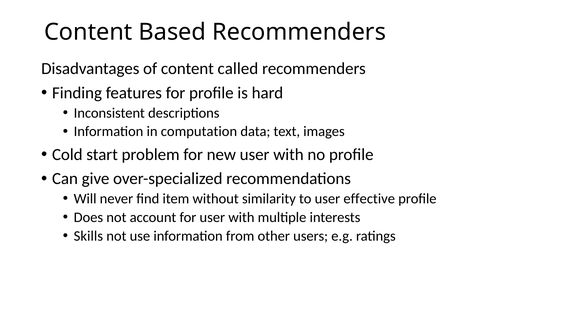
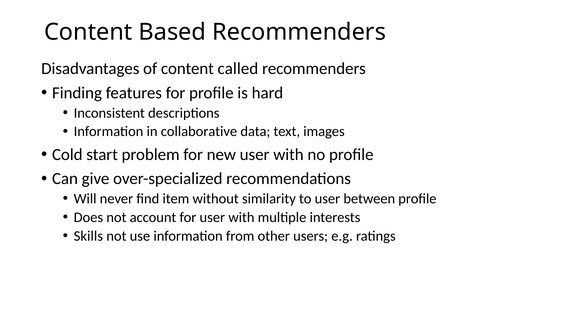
computation: computation -> collaborative
effective: effective -> between
